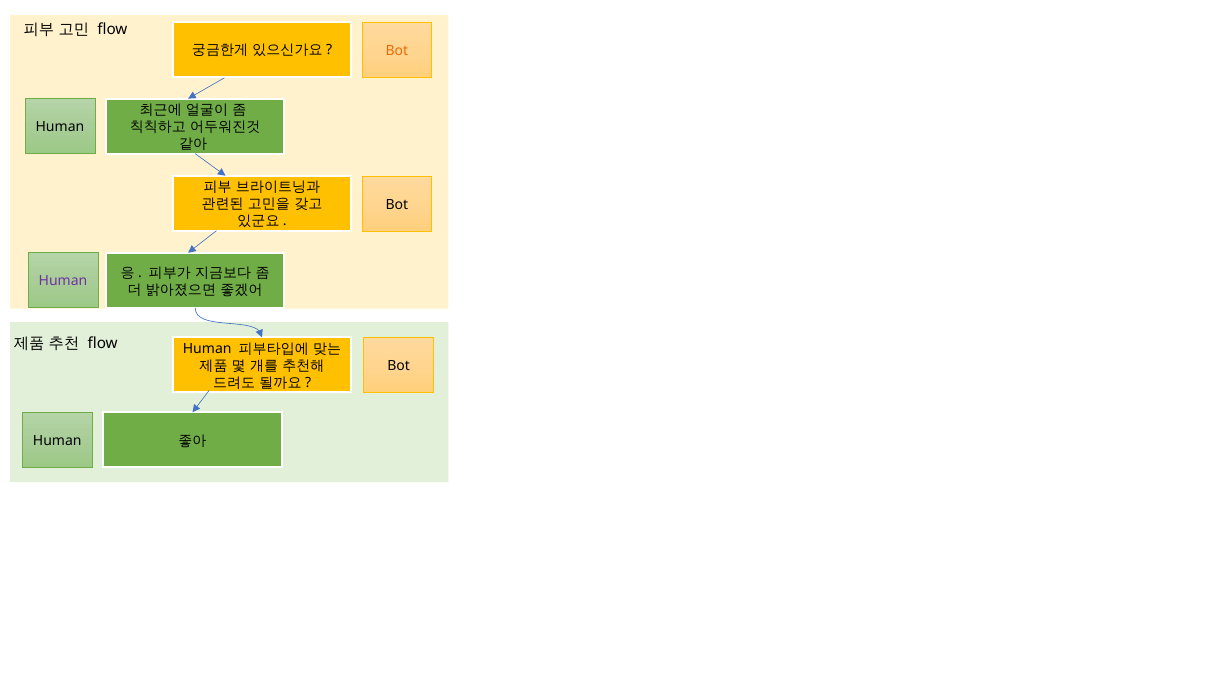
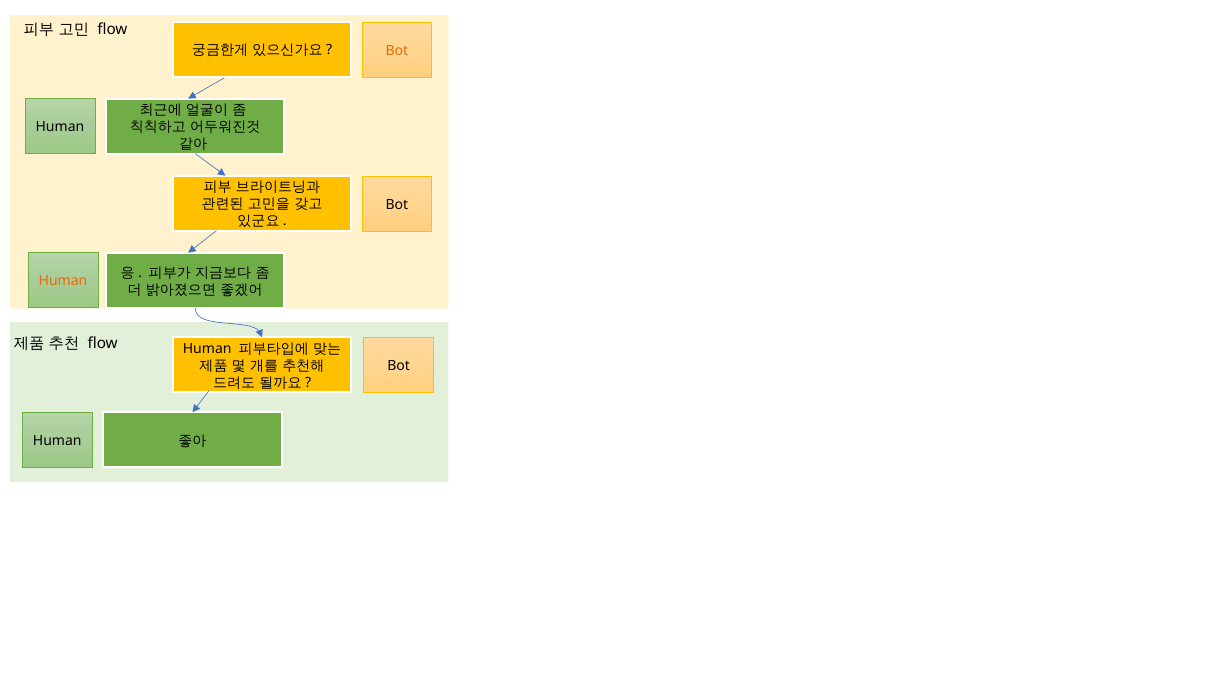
Human at (63, 281) colour: purple -> orange
